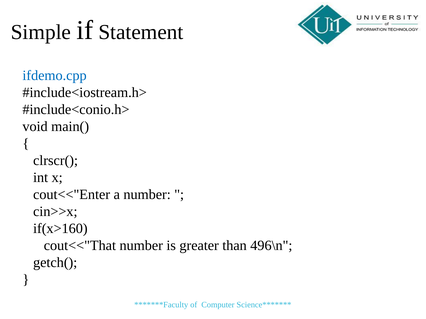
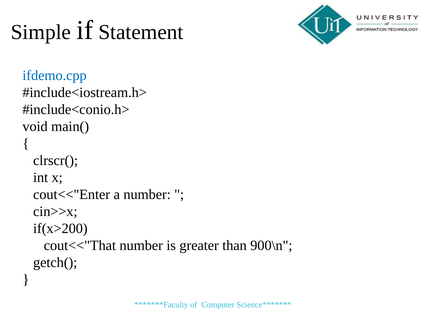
if(x>160: if(x>160 -> if(x>200
496\n: 496\n -> 900\n
